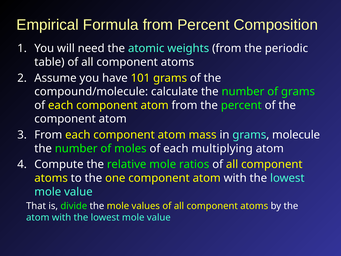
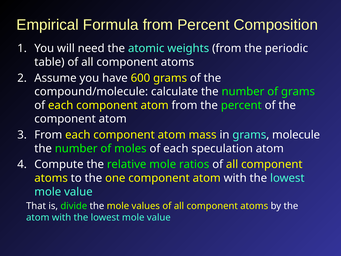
101: 101 -> 600
multiplying: multiplying -> speculation
